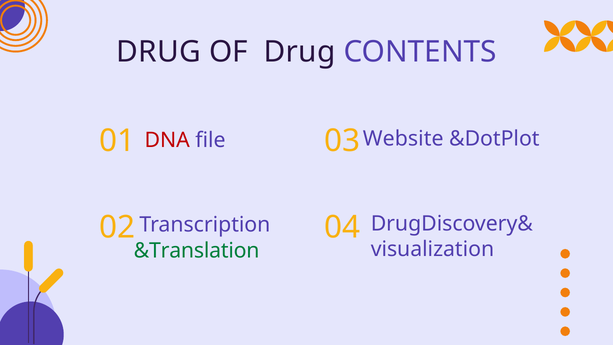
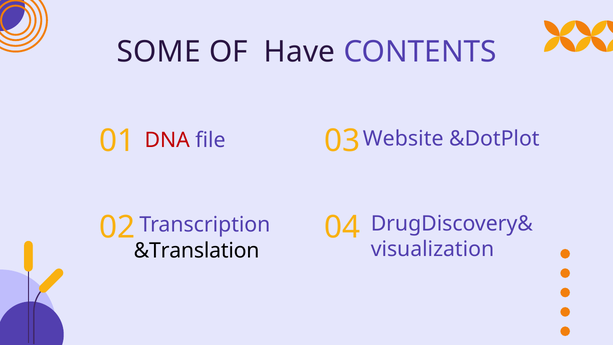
DRUG at (159, 52): DRUG -> SOME
OF Drug: Drug -> Have
&Translation colour: green -> black
